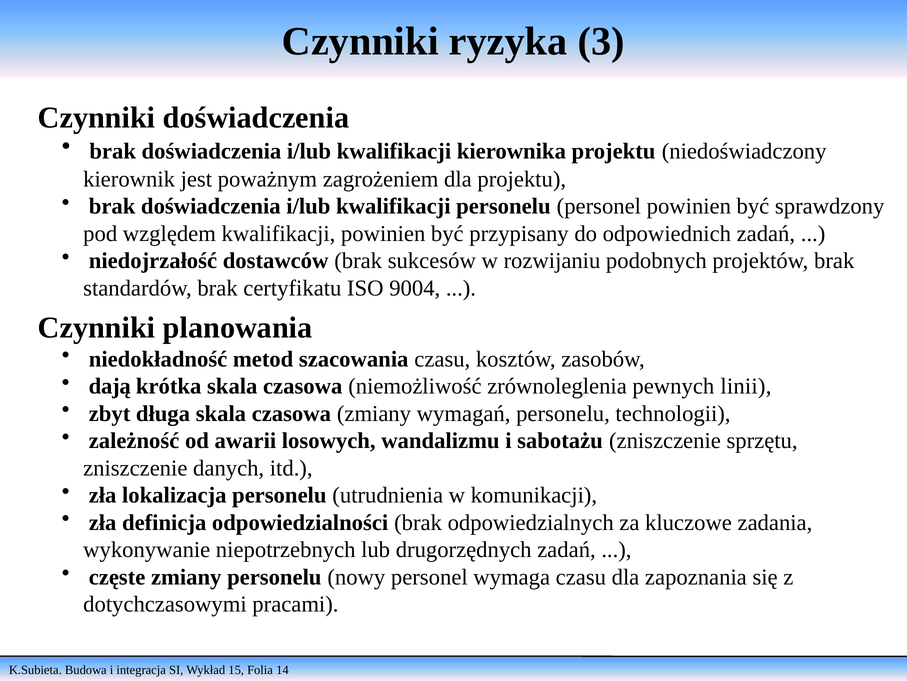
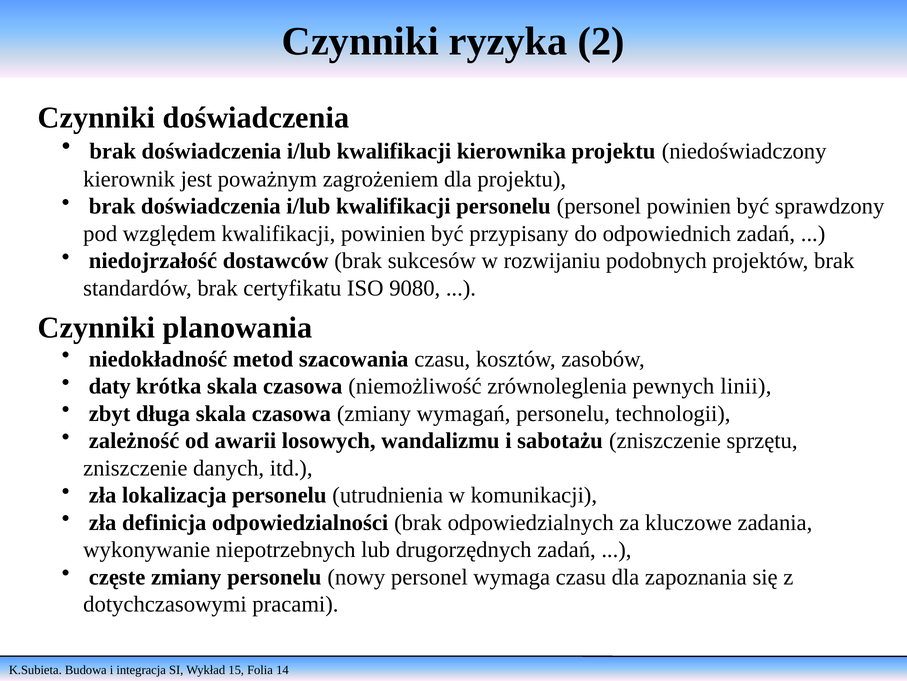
3: 3 -> 2
9004: 9004 -> 9080
dają: dają -> daty
